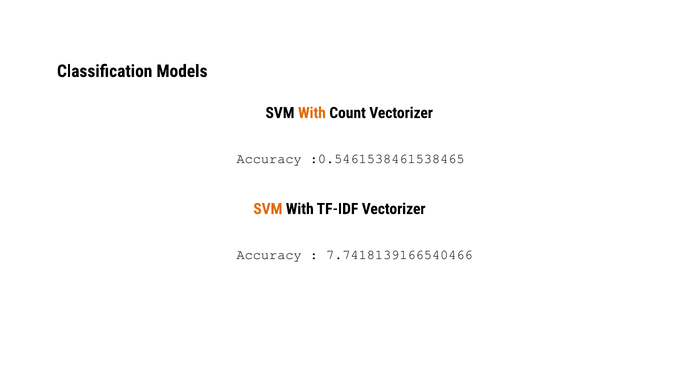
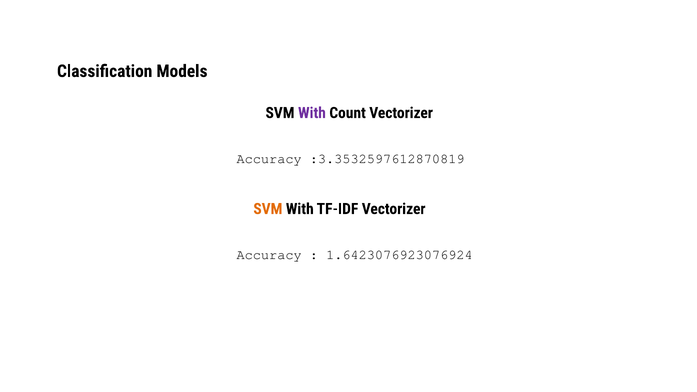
With at (312, 113) colour: orange -> purple
:0.5461538461538465: :0.5461538461538465 -> :3.3532597612870819
7.7418139166540466: 7.7418139166540466 -> 1.6423076923076924
